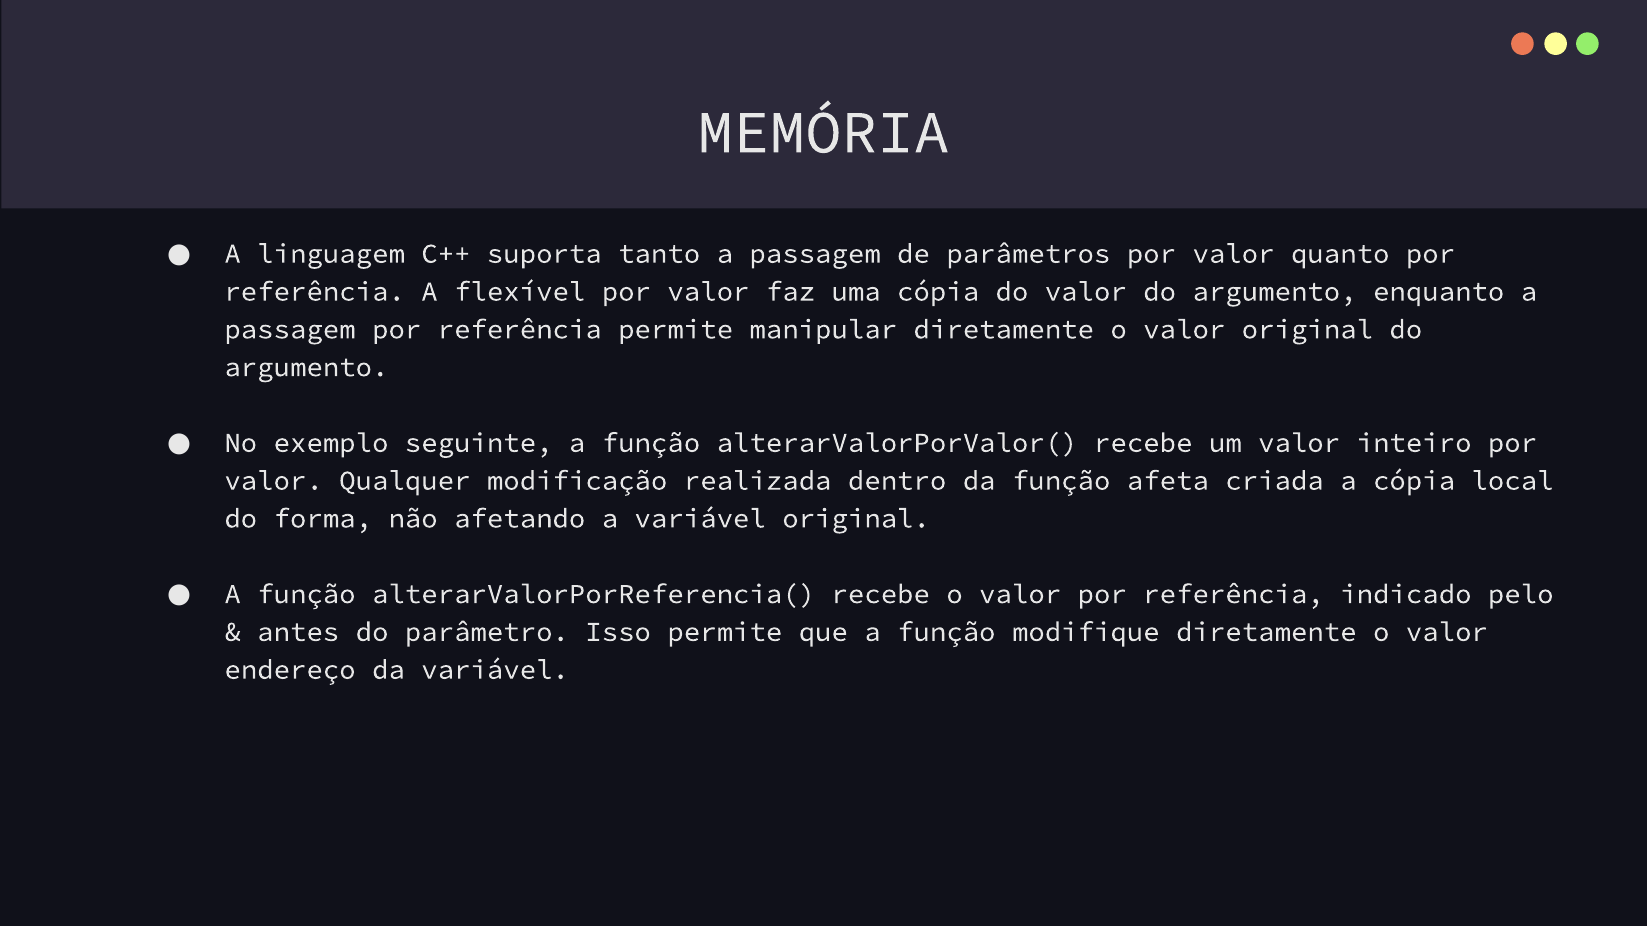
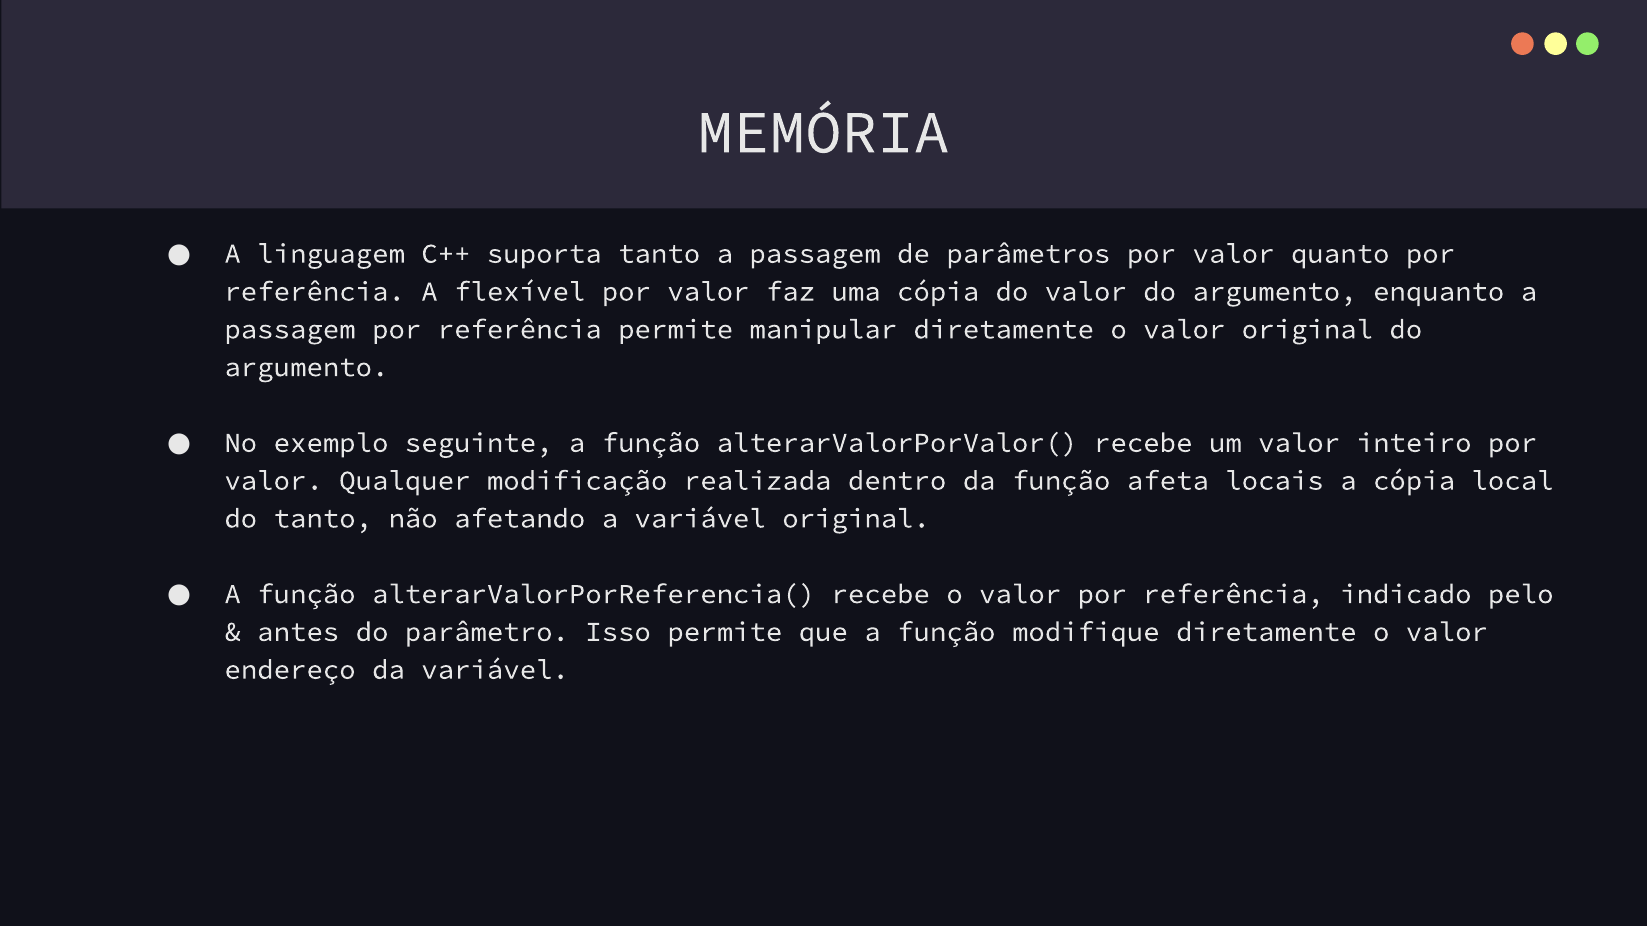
criada: criada -> locais
do forma: forma -> tanto
